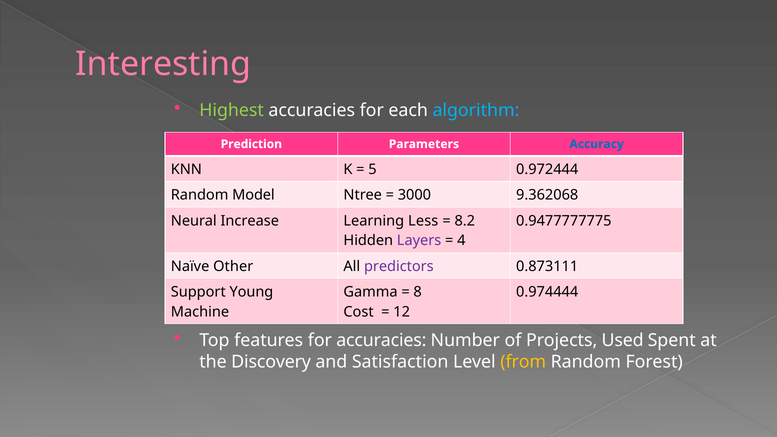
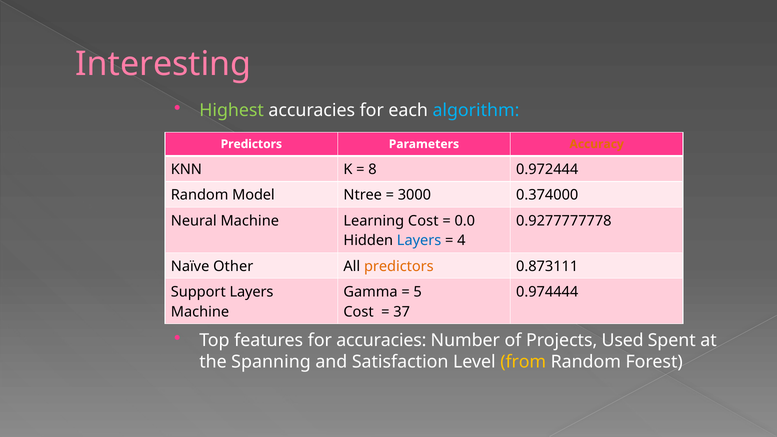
Prediction at (251, 144): Prediction -> Predictors
Accuracy colour: blue -> orange
5: 5 -> 8
9.362068: 9.362068 -> 0.374000
Neural Increase: Increase -> Machine
Learning Less: Less -> Cost
8.2: 8.2 -> 0.0
0.9477777775: 0.9477777775 -> 0.9277777778
Layers at (419, 241) colour: purple -> blue
predictors at (399, 266) colour: purple -> orange
Support Young: Young -> Layers
8: 8 -> 5
12: 12 -> 37
Discovery: Discovery -> Spanning
